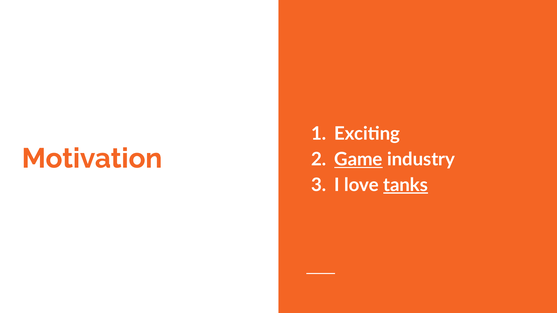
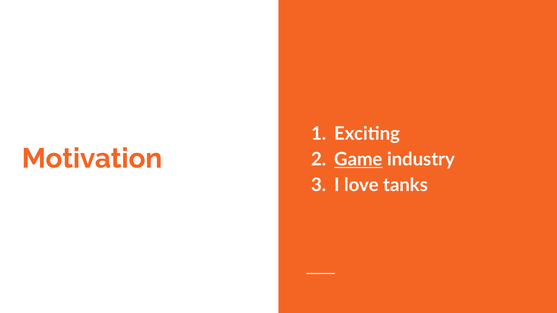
tanks underline: present -> none
